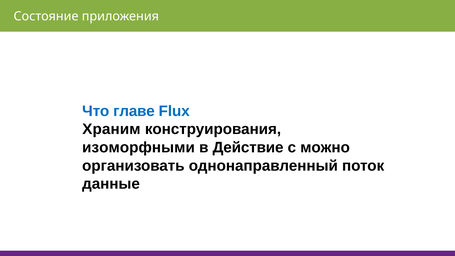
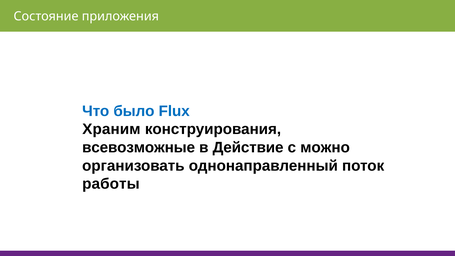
главе: главе -> было
изоморфными: изоморфными -> всевозможные
данные: данные -> работы
